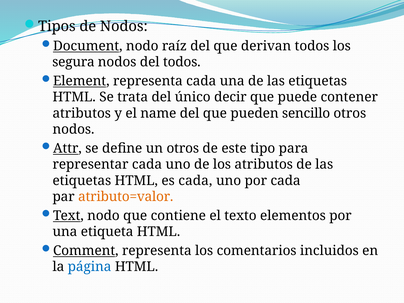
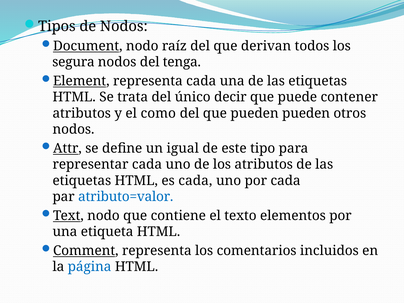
del todos: todos -> tenga
name: name -> como
pueden sencillo: sencillo -> pueden
un otros: otros -> igual
atributo=valor colour: orange -> blue
